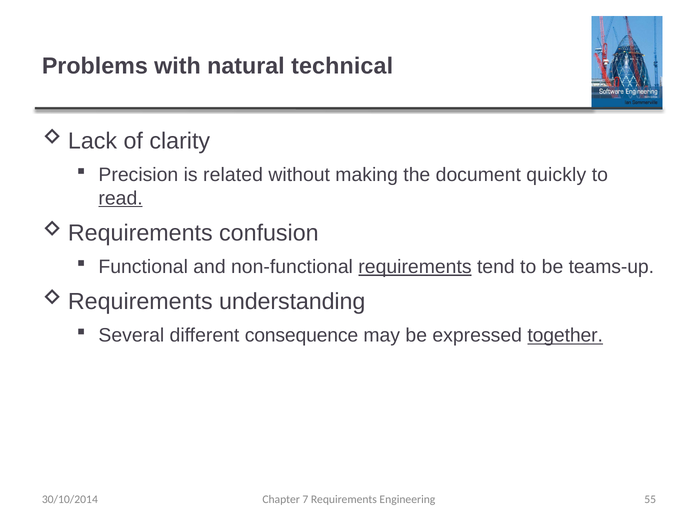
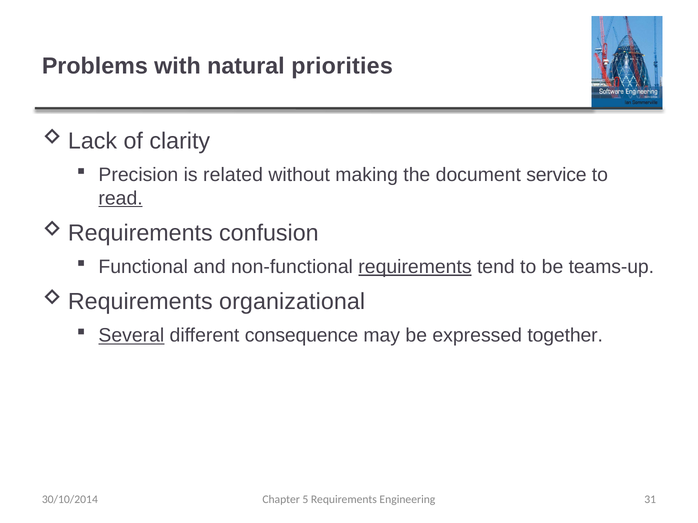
technical: technical -> priorities
quickly: quickly -> service
understanding: understanding -> organizational
Several underline: none -> present
together underline: present -> none
7: 7 -> 5
55: 55 -> 31
